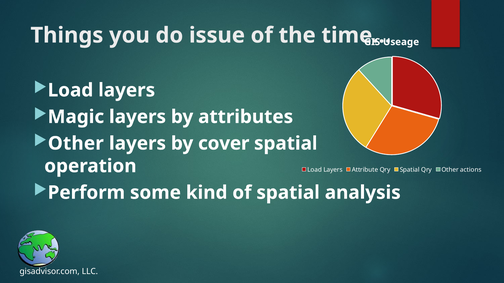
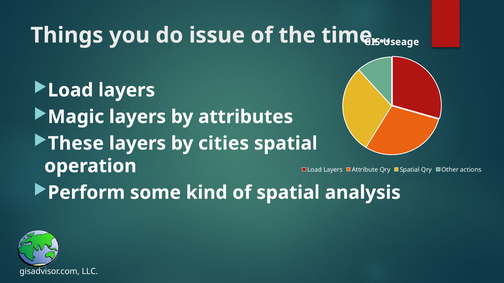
Other at (76, 144): Other -> These
cover: cover -> cities
